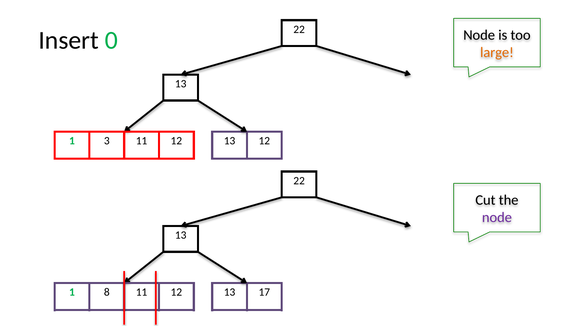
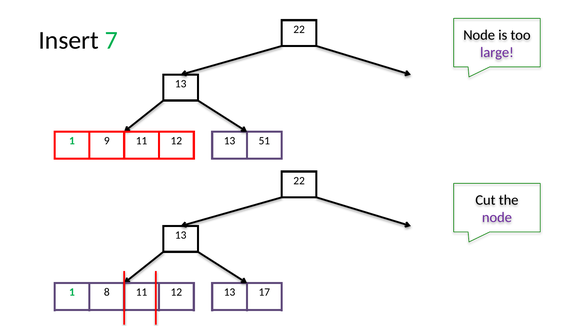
0: 0 -> 7
large colour: orange -> purple
3: 3 -> 9
13 12: 12 -> 51
